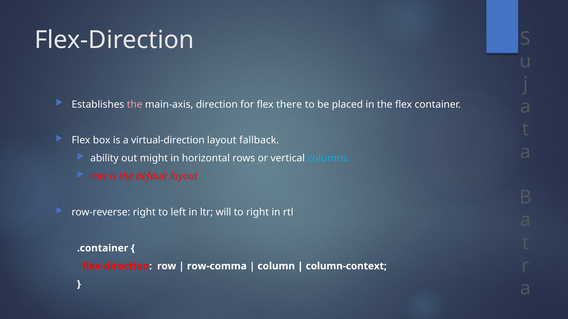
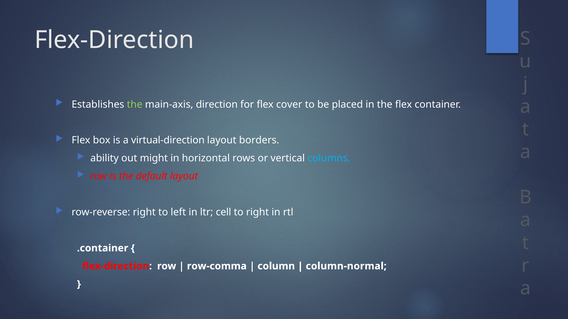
the at (135, 105) colour: pink -> light green
there: there -> cover
fallback: fallback -> borders
will: will -> cell
column-context: column-context -> column-normal
